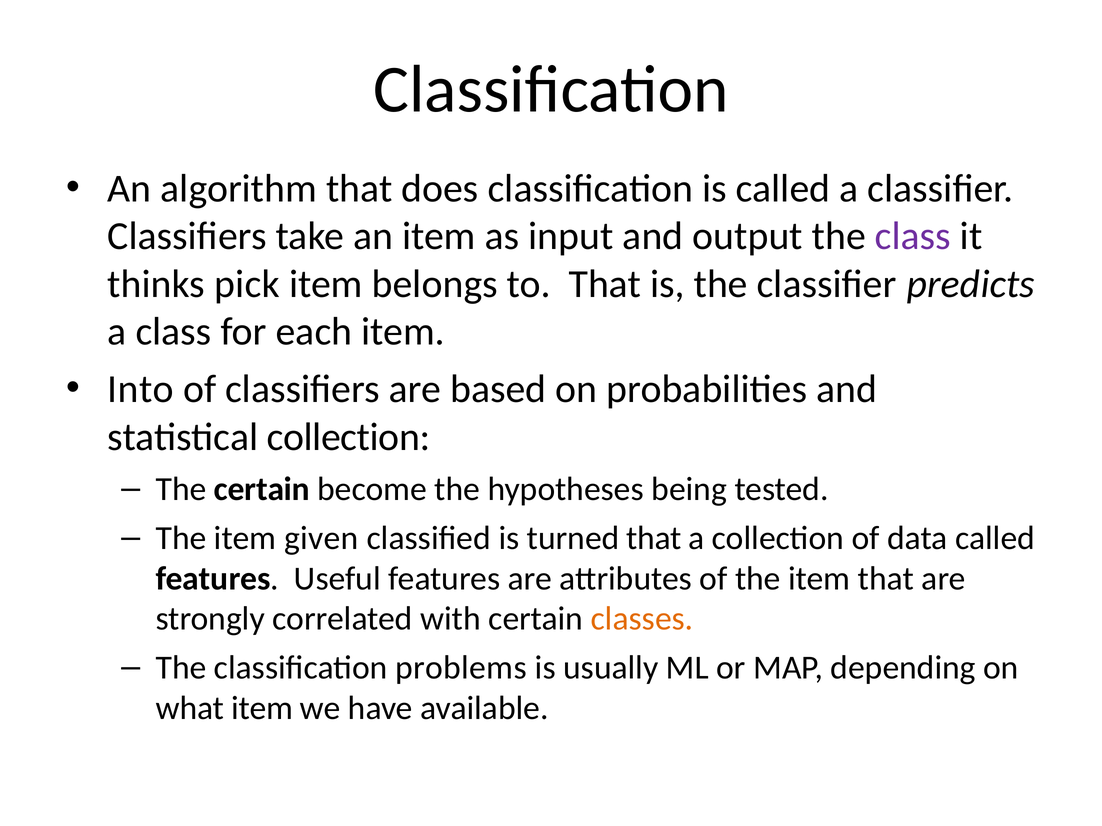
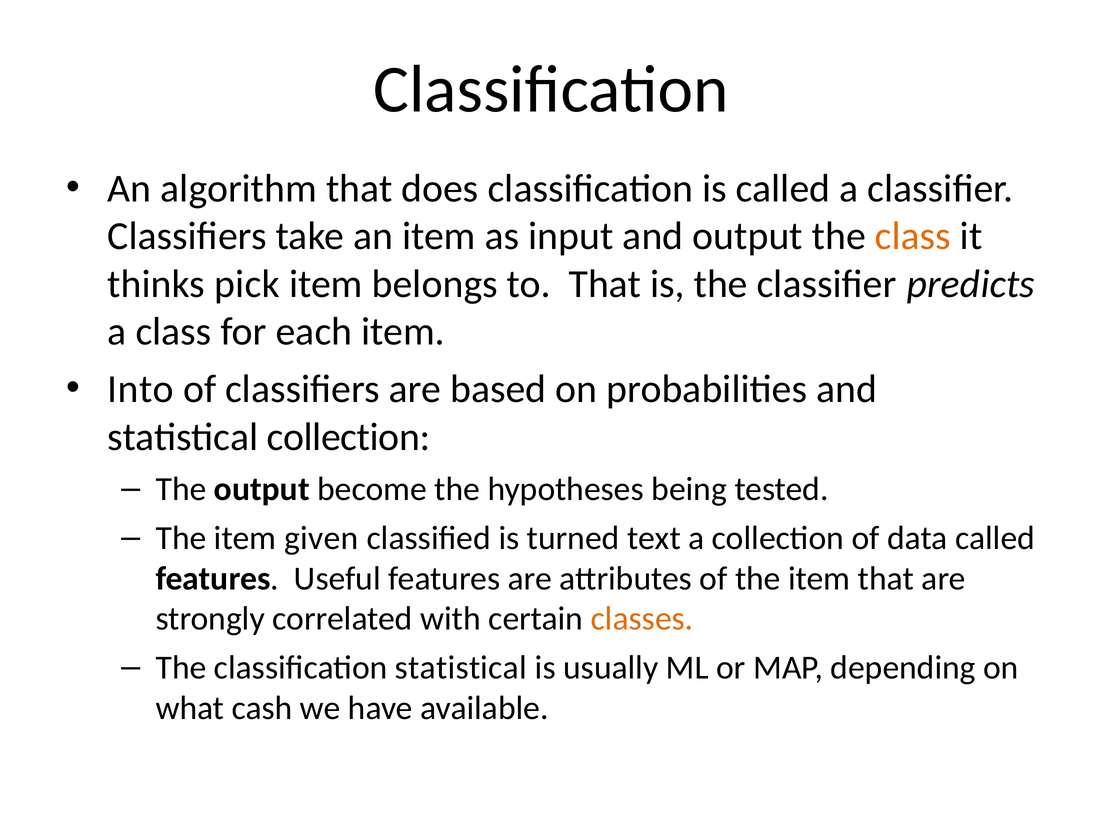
class at (913, 237) colour: purple -> orange
The certain: certain -> output
turned that: that -> text
classification problems: problems -> statistical
what item: item -> cash
